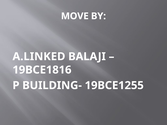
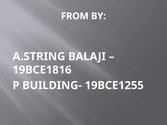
MOVE: MOVE -> FROM
A.LINKED: A.LINKED -> A.STRING
